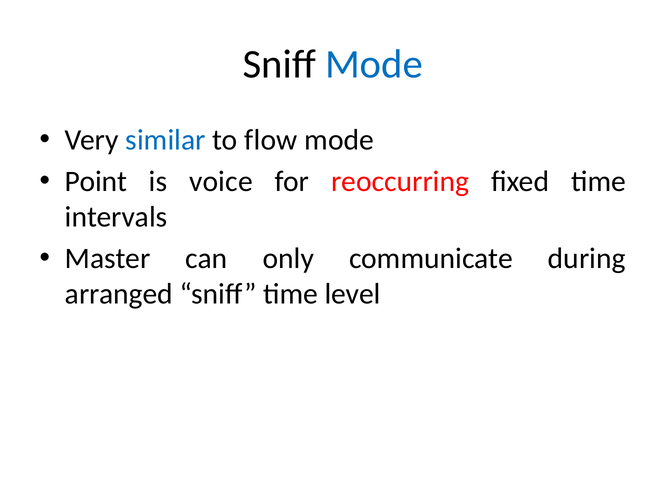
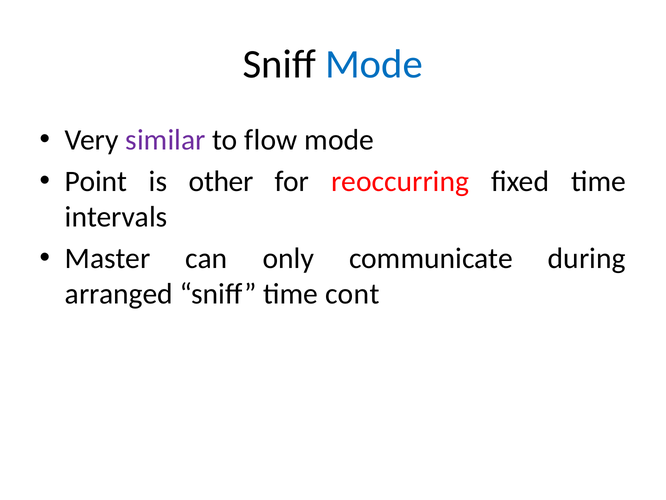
similar colour: blue -> purple
voice: voice -> other
level: level -> cont
